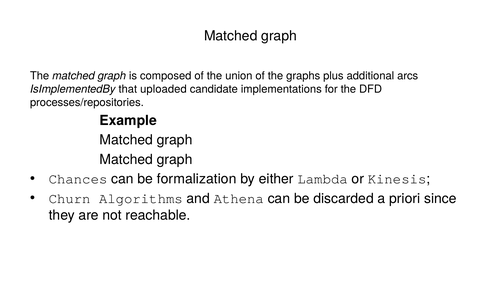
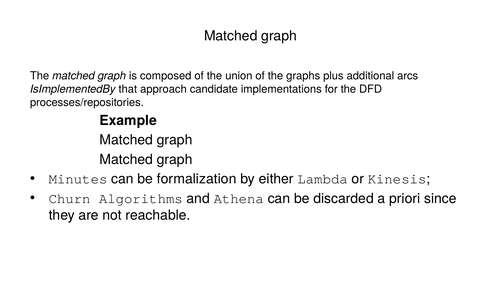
uploaded: uploaded -> approach
Chances: Chances -> Minutes
